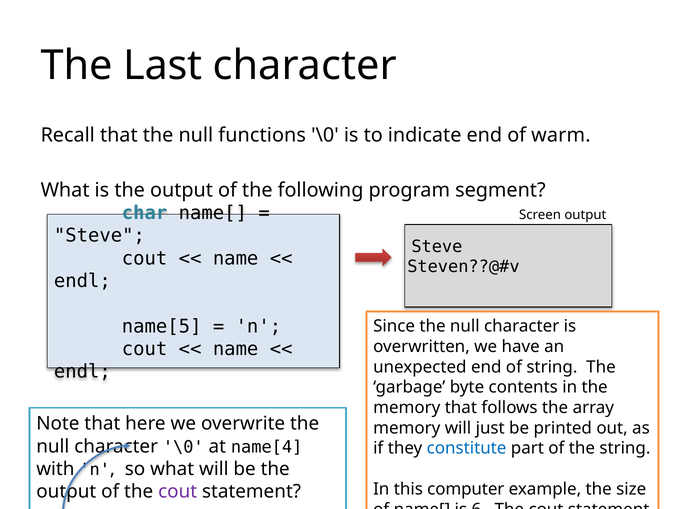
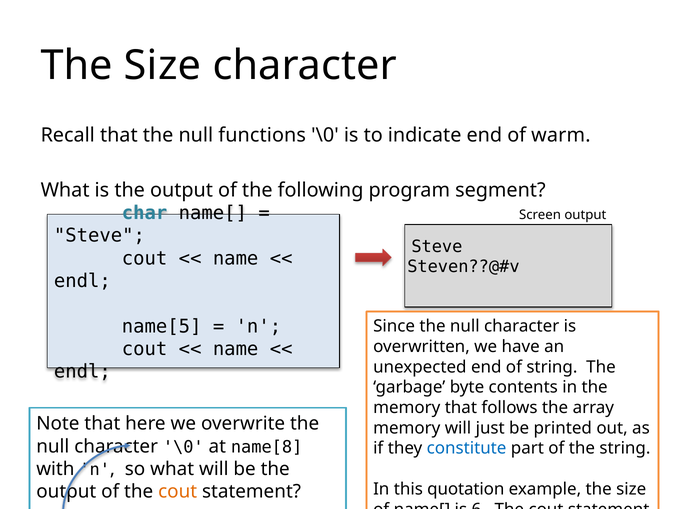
Last at (163, 66): Last -> Size
name[4: name[4 -> name[8
computer: computer -> quotation
cout at (178, 492) colour: purple -> orange
